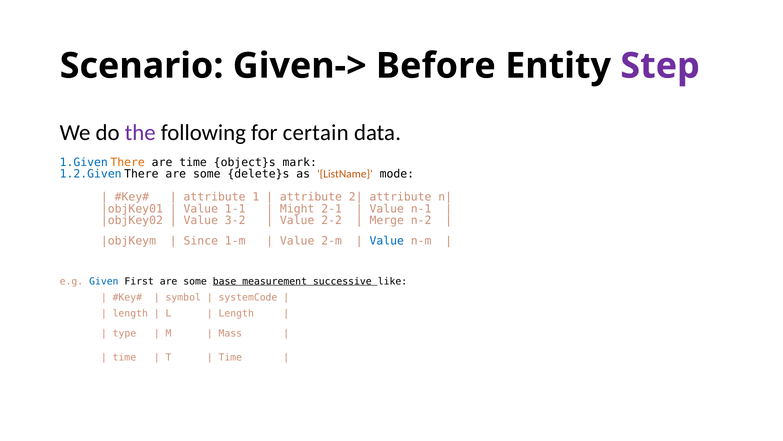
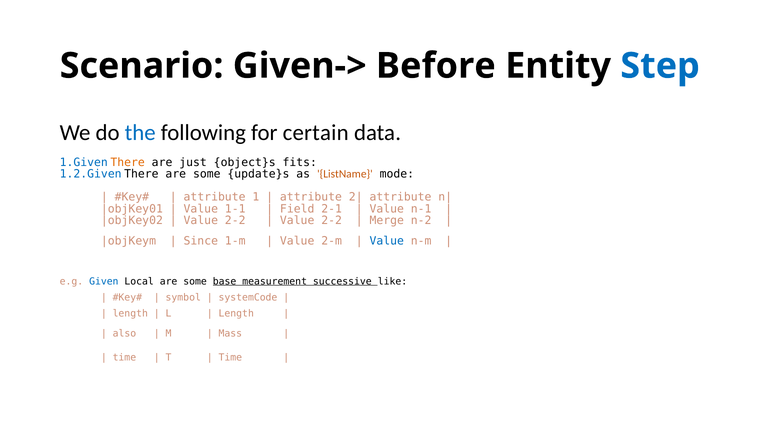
Step colour: purple -> blue
the colour: purple -> blue
are time: time -> just
mark: mark -> fits
delete}s: delete}s -> update}s
Might: Might -> Field
3-2 at (235, 220): 3-2 -> 2-2
First: First -> Local
type: type -> also
